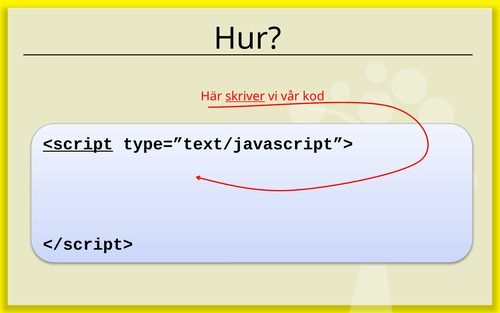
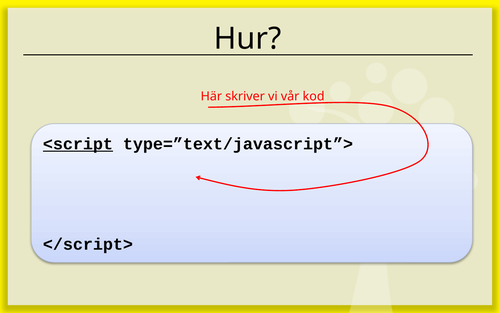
skriver underline: present -> none
